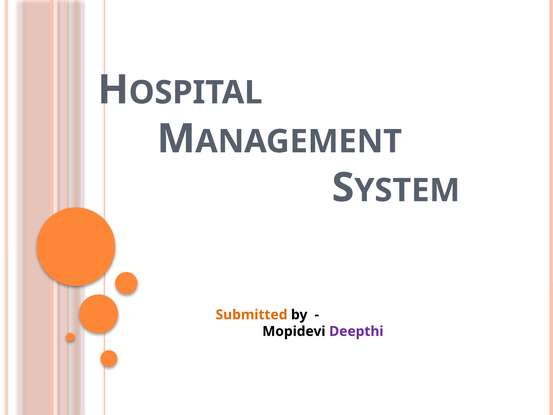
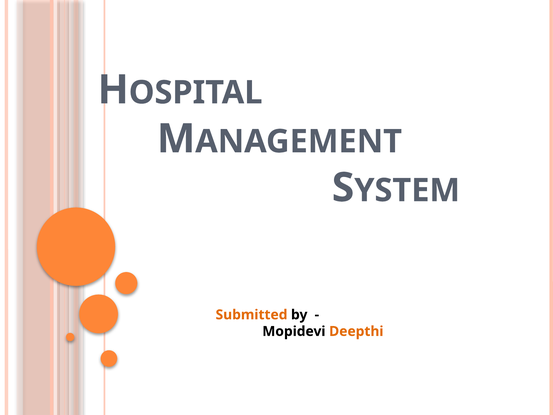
Deepthi colour: purple -> orange
